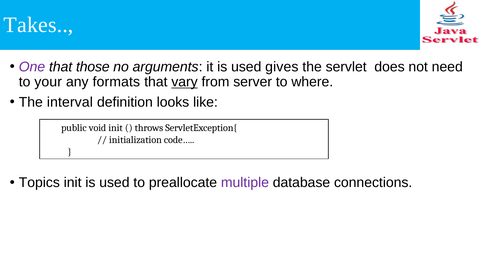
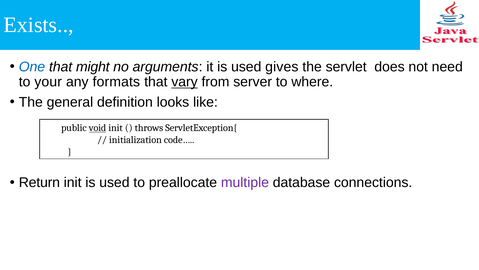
Takes: Takes -> Exists
One colour: purple -> blue
those: those -> might
interval: interval -> general
void underline: none -> present
Topics: Topics -> Return
